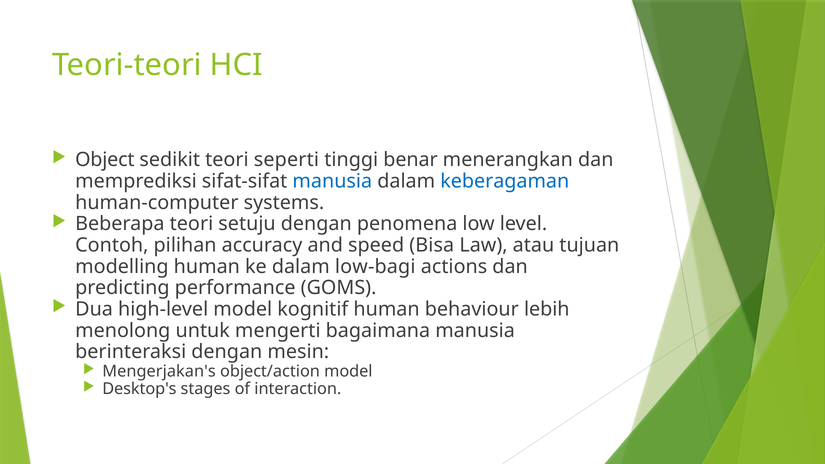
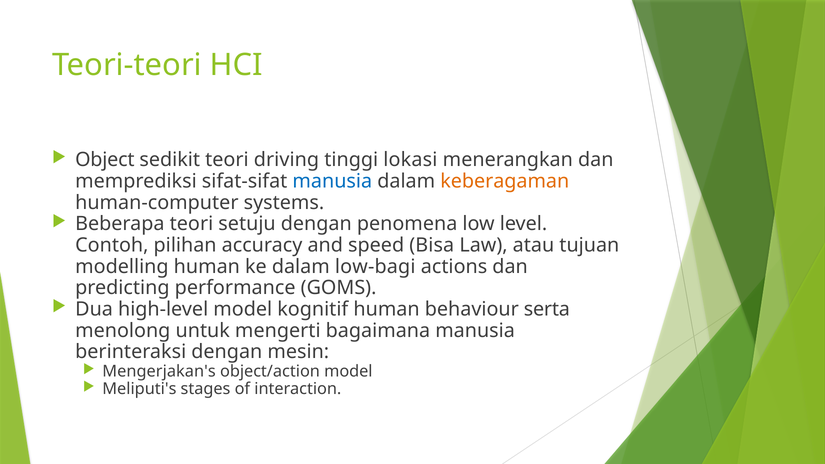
seperti: seperti -> driving
benar: benar -> lokasi
keberagaman colour: blue -> orange
lebih: lebih -> serta
Desktop's: Desktop's -> Meliputi's
